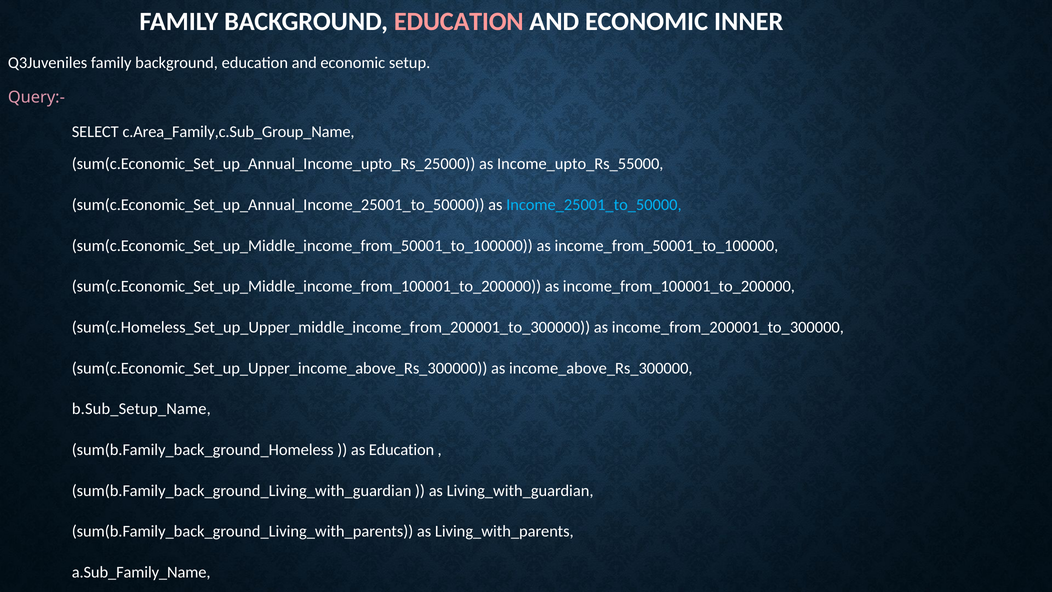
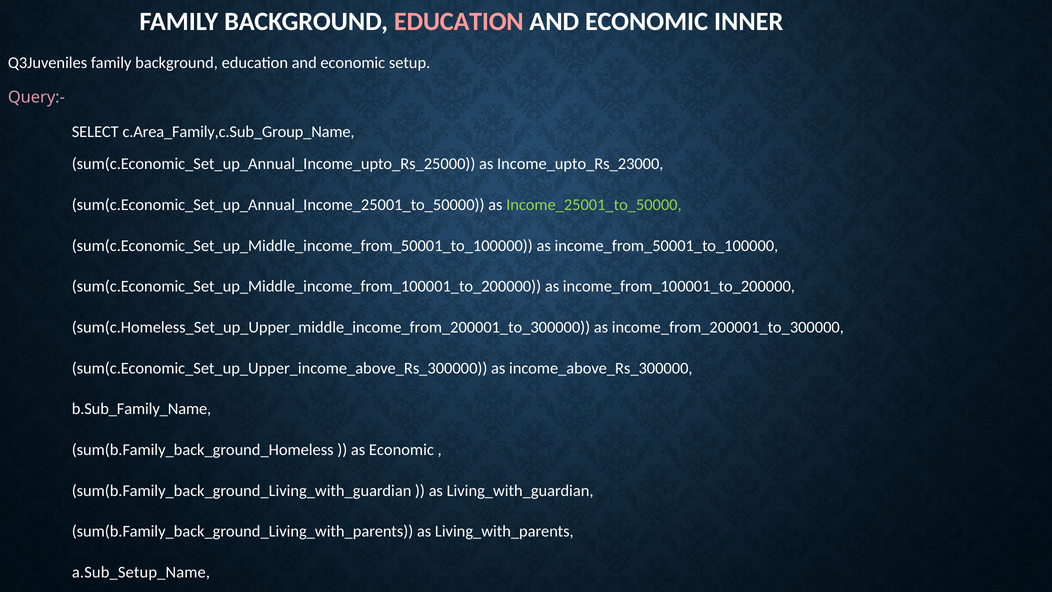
Income_upto_Rs_55000: Income_upto_Rs_55000 -> Income_upto_Rs_23000
Income_25001_to_50000 colour: light blue -> light green
b.Sub_Setup_Name: b.Sub_Setup_Name -> b.Sub_Family_Name
as Education: Education -> Economic
a.Sub_Family_Name: a.Sub_Family_Name -> a.Sub_Setup_Name
